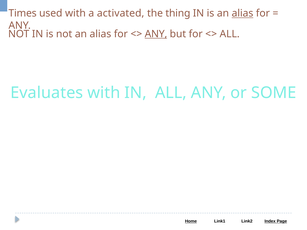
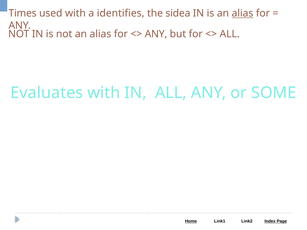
activated: activated -> identifies
thing: thing -> sidea
ANY at (156, 34) underline: present -> none
